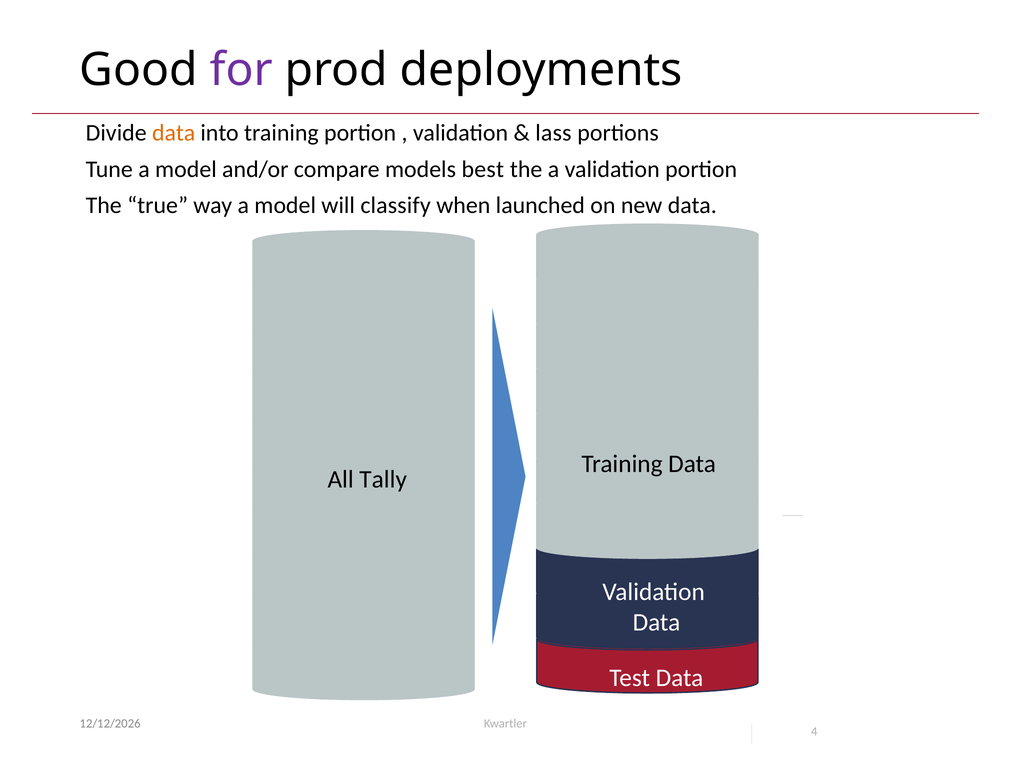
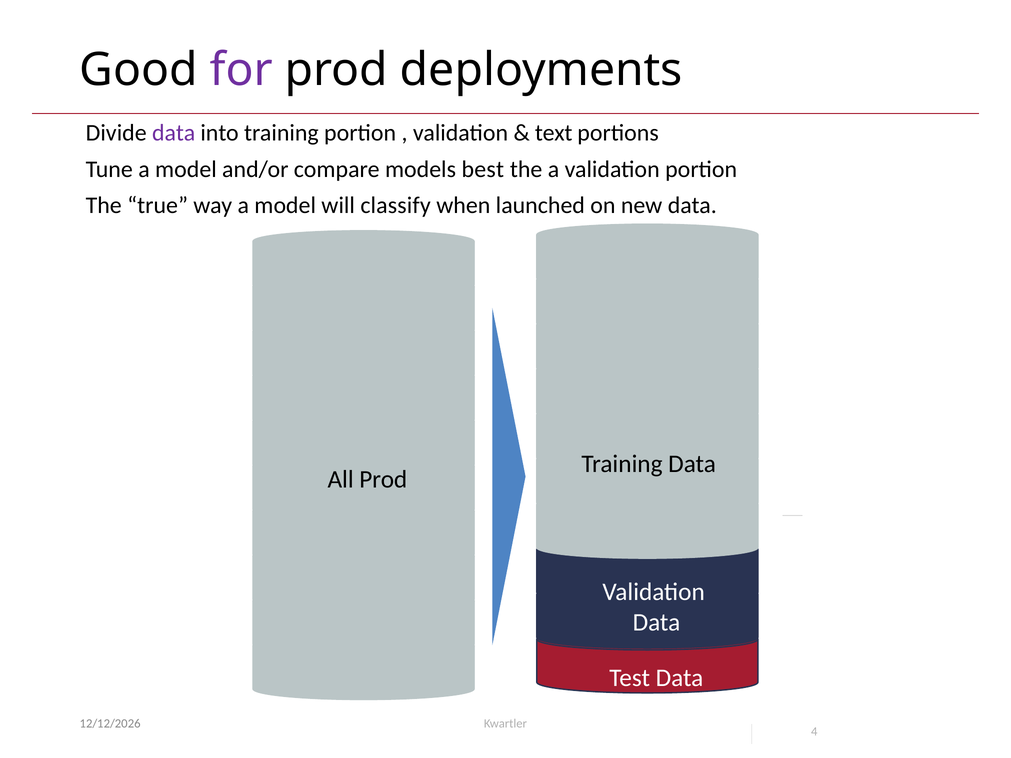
data at (174, 133) colour: orange -> purple
lass: lass -> text
All Tally: Tally -> Prod
